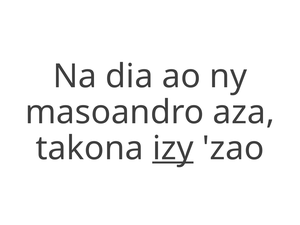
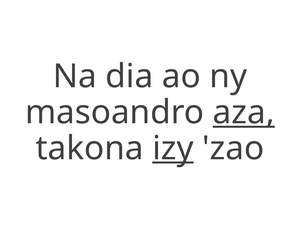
aza underline: none -> present
